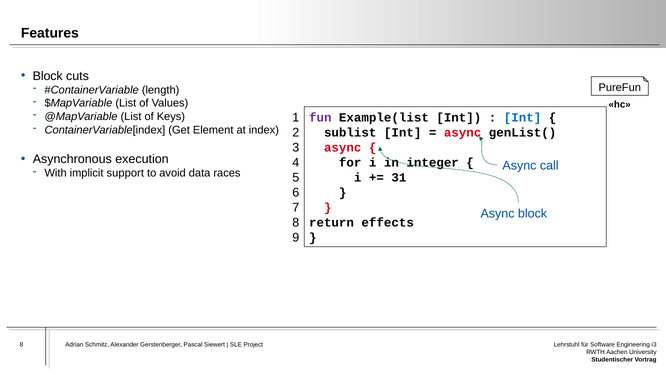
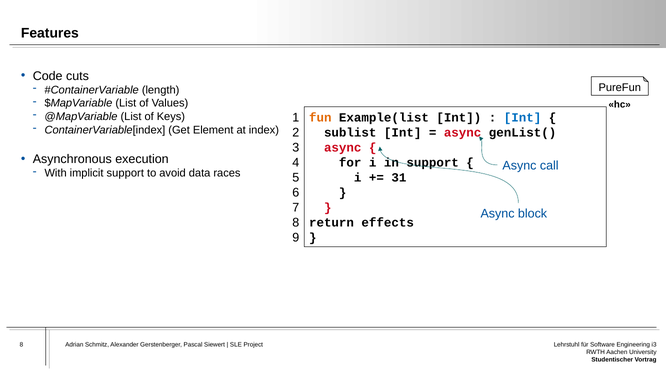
Block at (48, 76): Block -> Code
fun colour: purple -> orange
in integer: integer -> support
